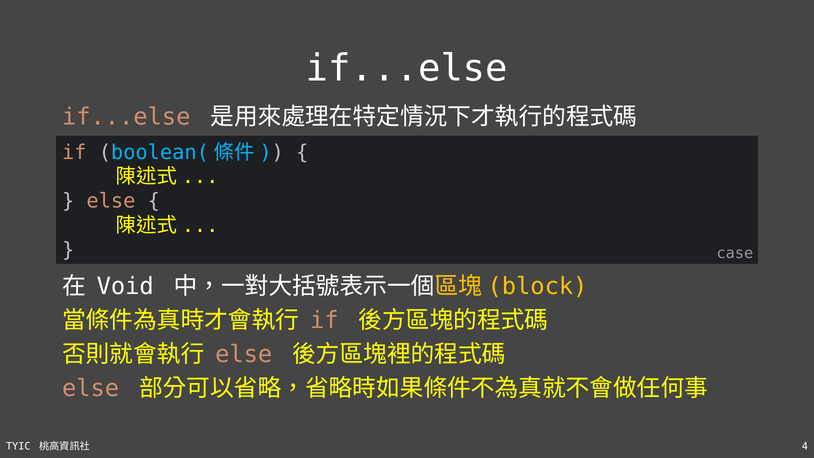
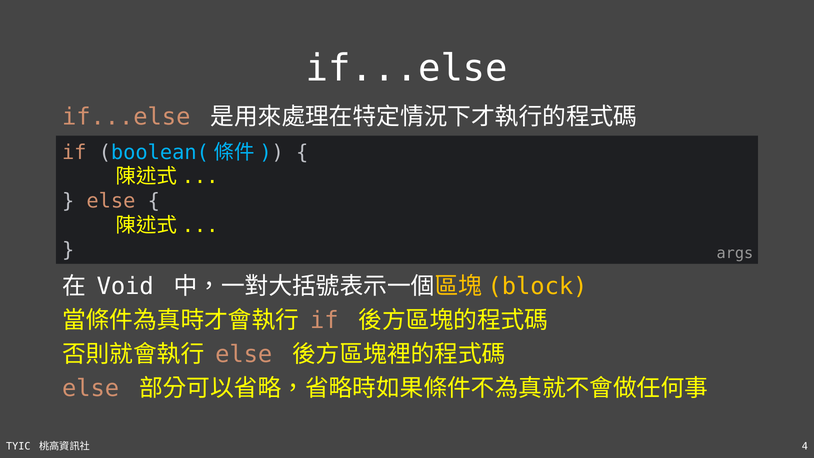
case: case -> args
